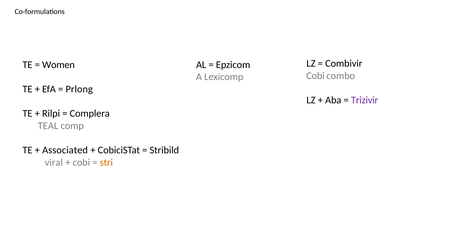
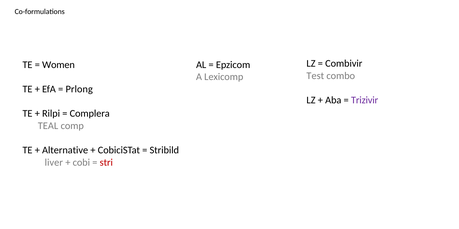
Cobi at (315, 76): Cobi -> Test
Associated: Associated -> Alternative
viral: viral -> liver
stri colour: orange -> red
